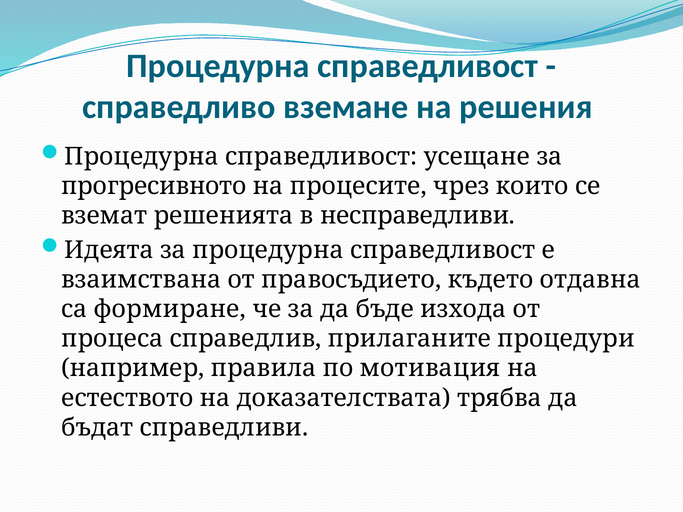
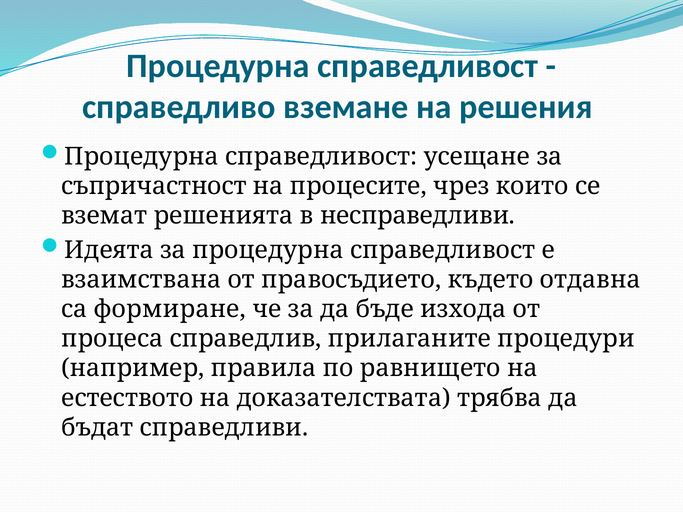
прогресивното: прогресивното -> съпричастност
мотивация: мотивация -> равнището
